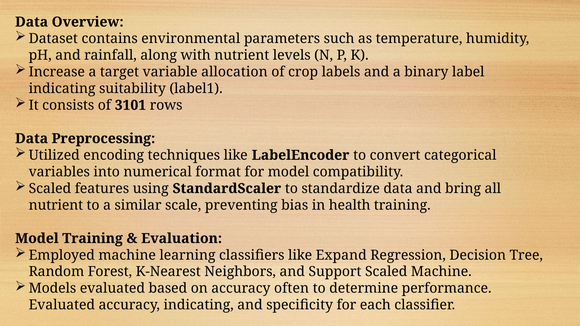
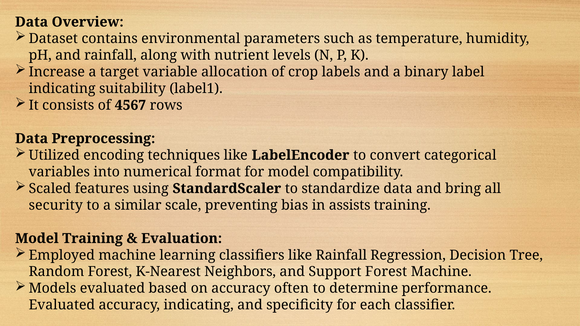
3101: 3101 -> 4567
nutrient at (56, 205): nutrient -> security
health: health -> assists
like Expand: Expand -> Rainfall
Support Scaled: Scaled -> Forest
